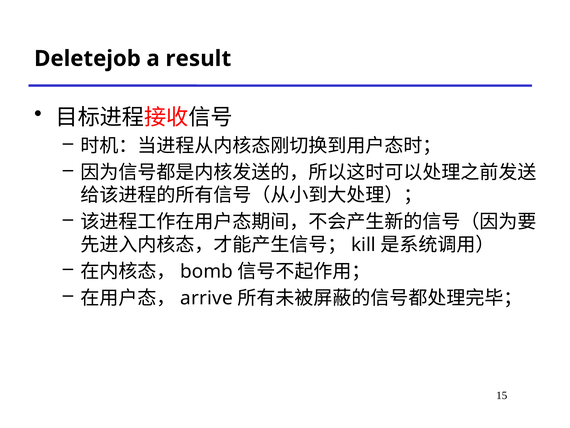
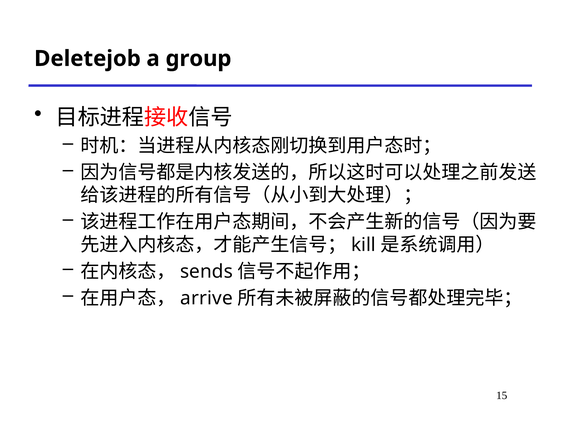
result: result -> group
bomb: bomb -> sends
